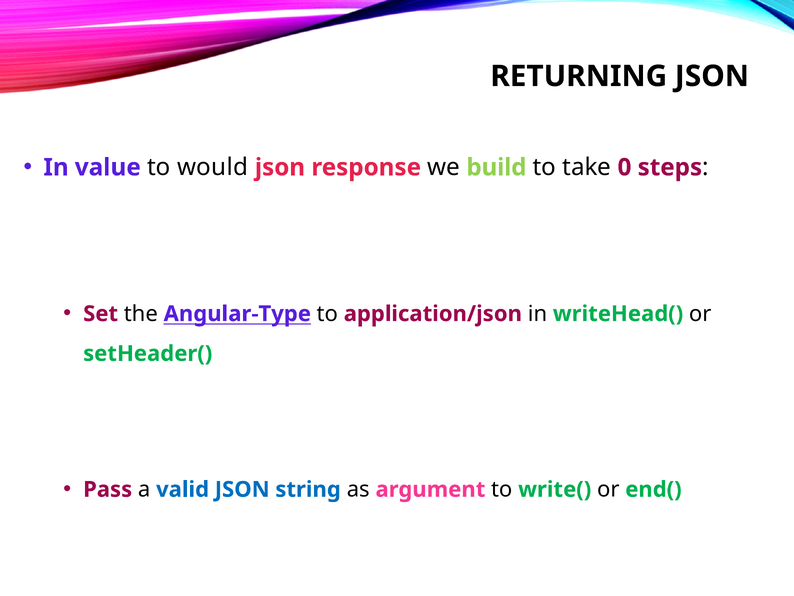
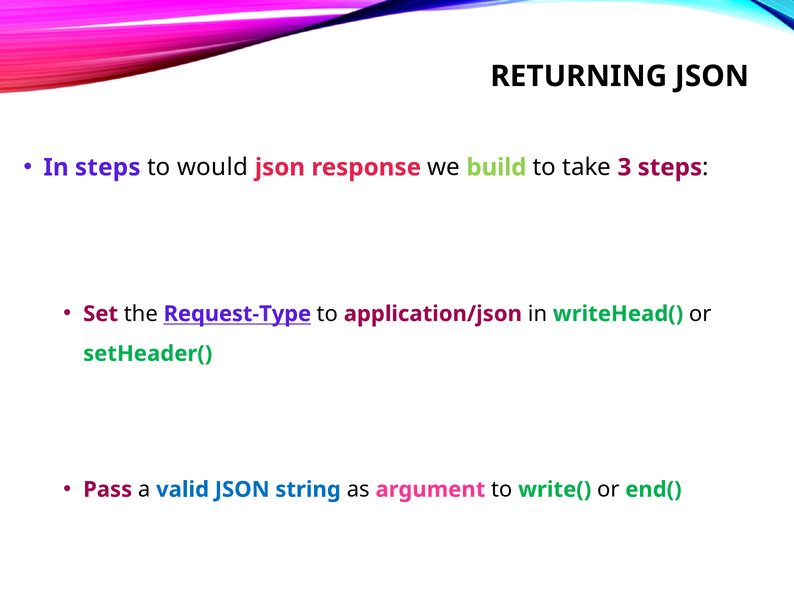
In value: value -> steps
0: 0 -> 3
Angular-Type: Angular-Type -> Request-Type
